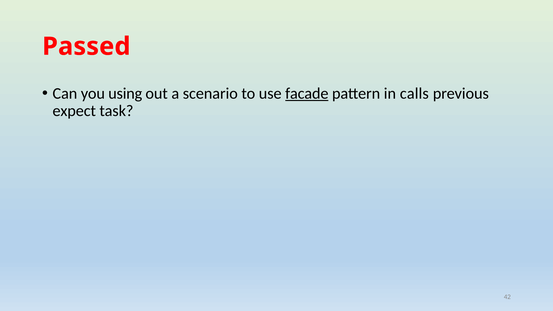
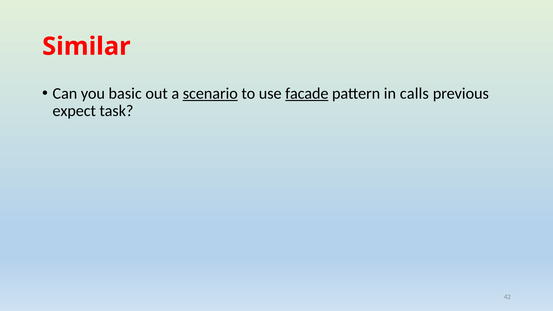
Passed: Passed -> Similar
using: using -> basic
scenario underline: none -> present
